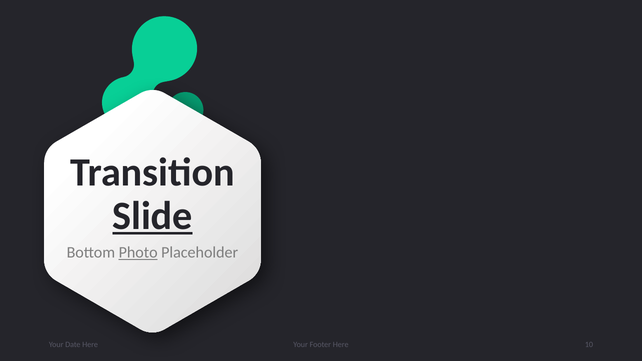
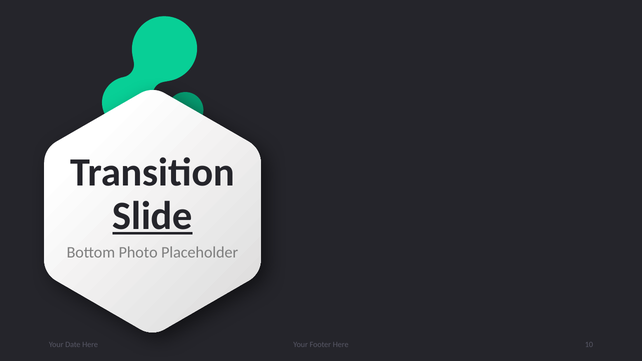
Photo underline: present -> none
